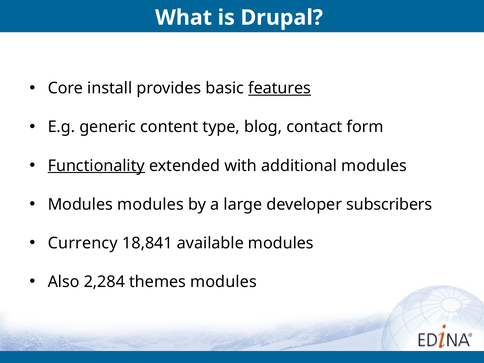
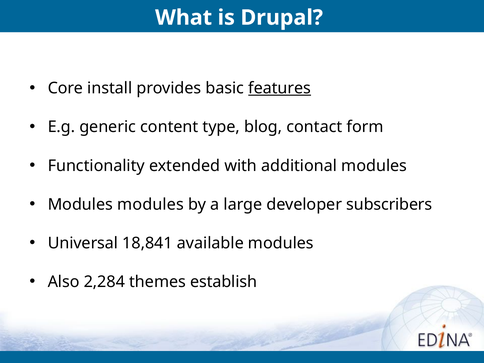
Functionality underline: present -> none
Currency: Currency -> Universal
themes modules: modules -> establish
